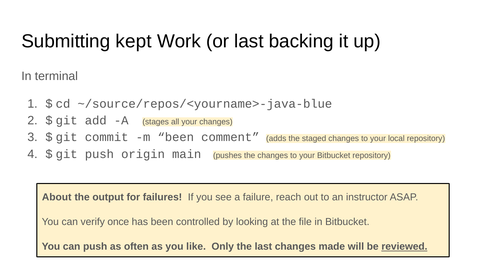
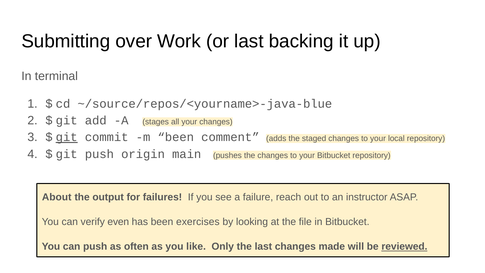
kept: kept -> over
git at (67, 137) underline: none -> present
once: once -> even
controlled: controlled -> exercises
